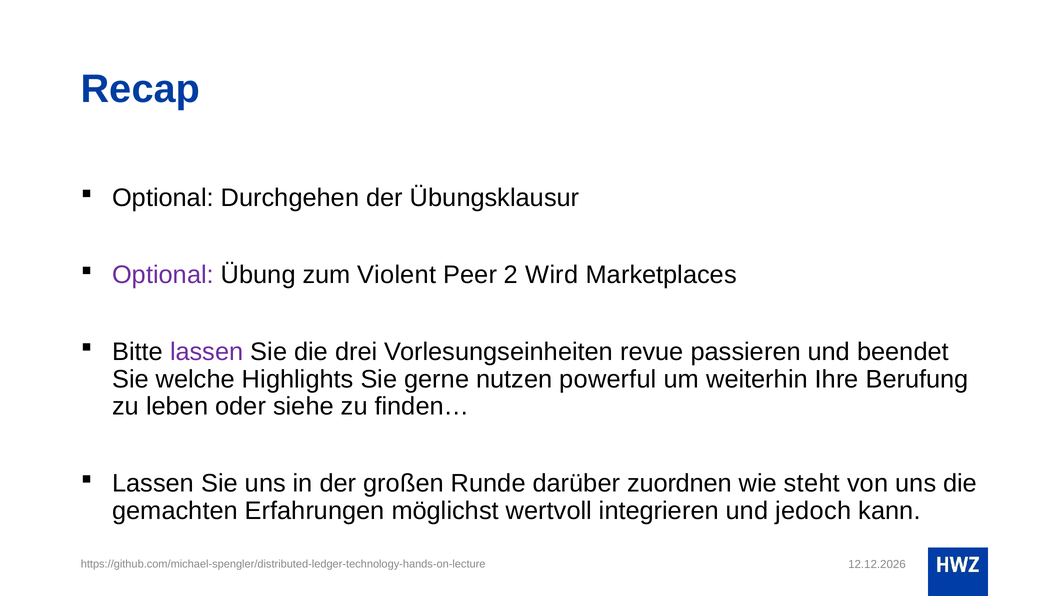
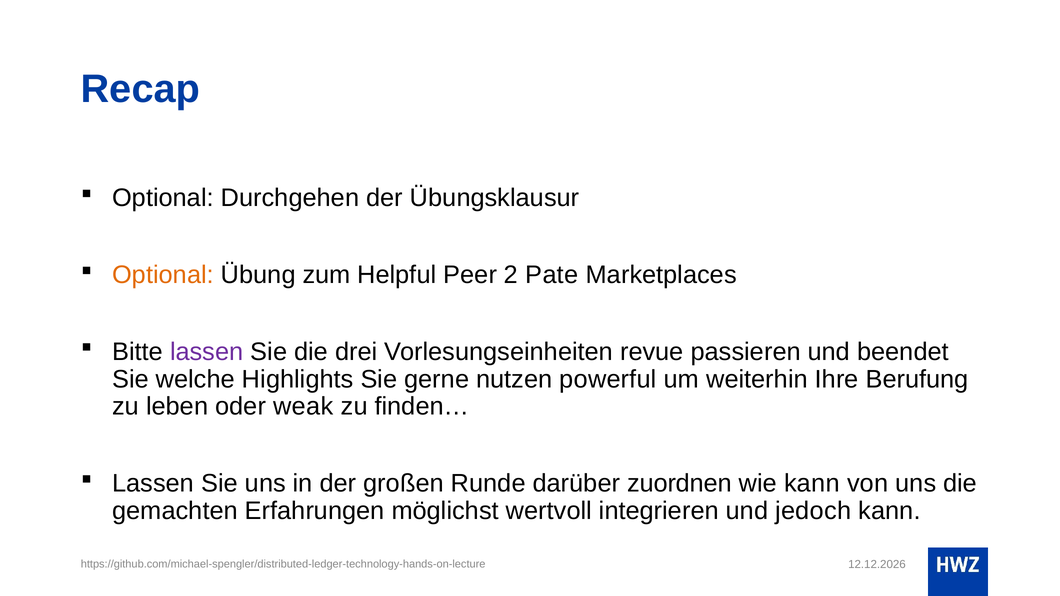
Optional at (163, 275) colour: purple -> orange
Violent: Violent -> Helpful
Wird: Wird -> Pate
siehe: siehe -> weak
wie steht: steht -> kann
